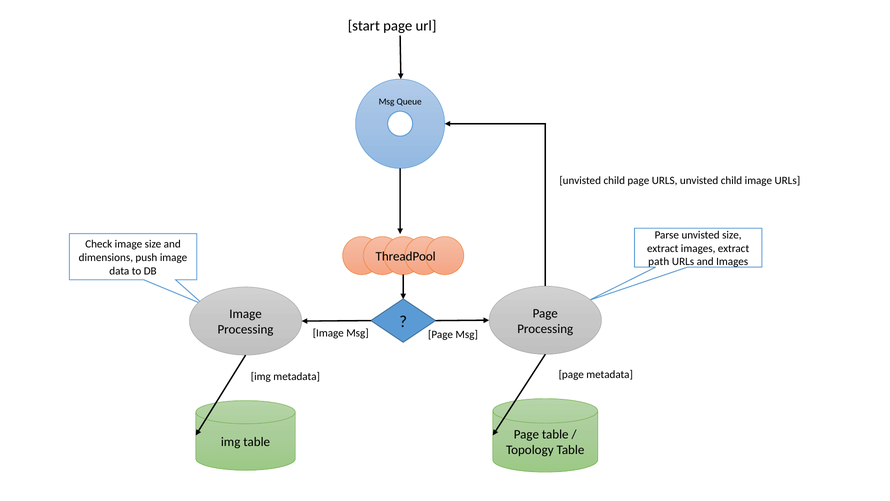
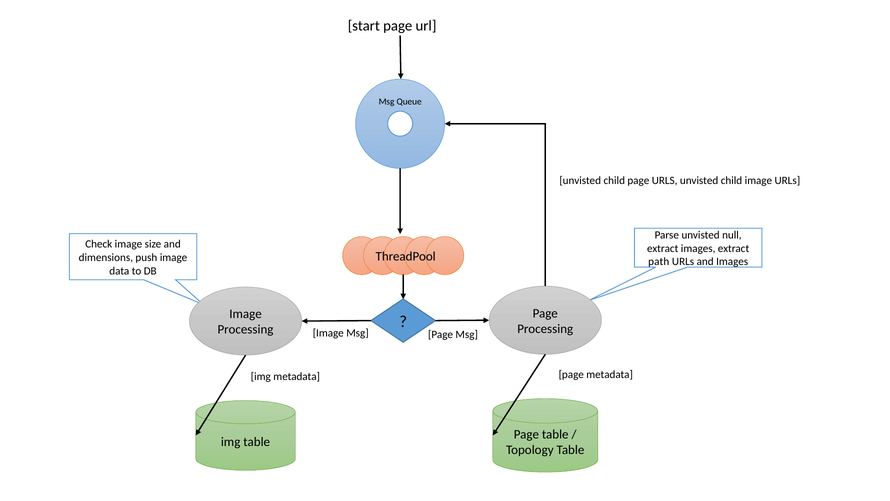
unvisted size: size -> null
